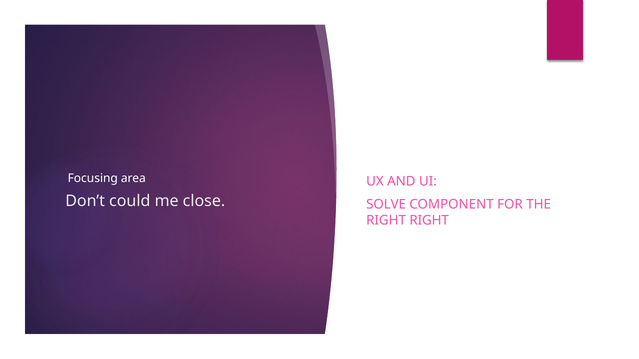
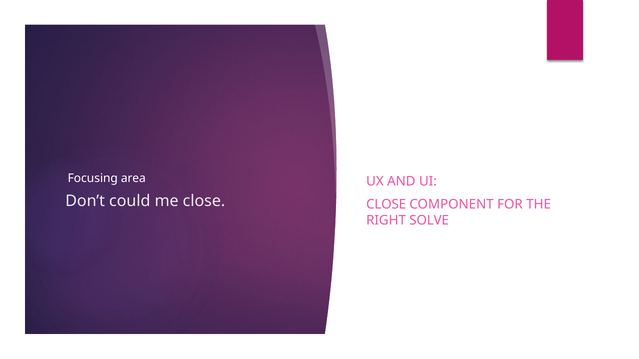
SOLVE at (386, 204): SOLVE -> CLOSE
RIGHT RIGHT: RIGHT -> SOLVE
